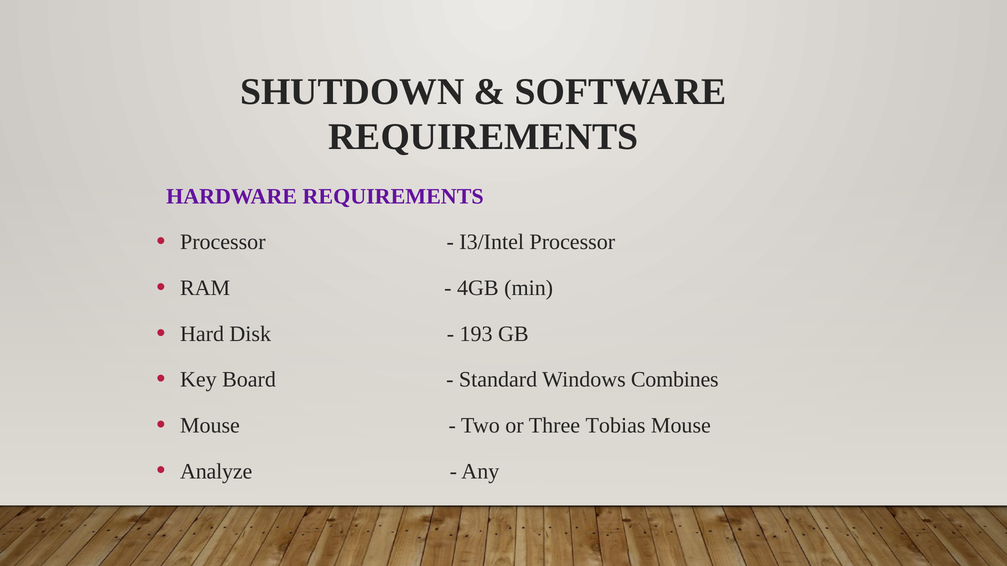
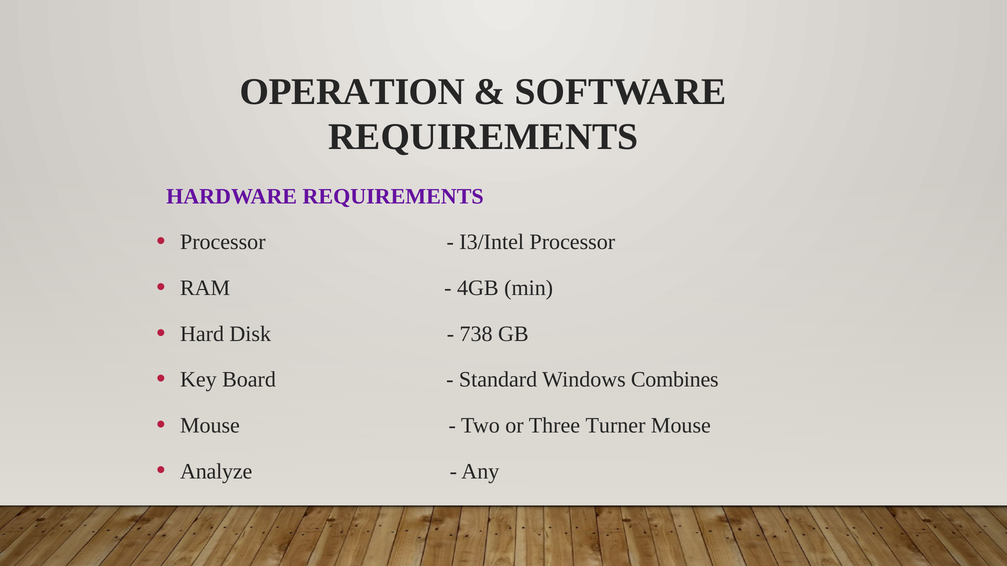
SHUTDOWN: SHUTDOWN -> OPERATION
193: 193 -> 738
Tobias: Tobias -> Turner
